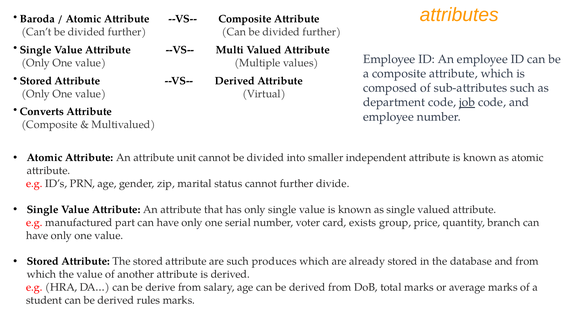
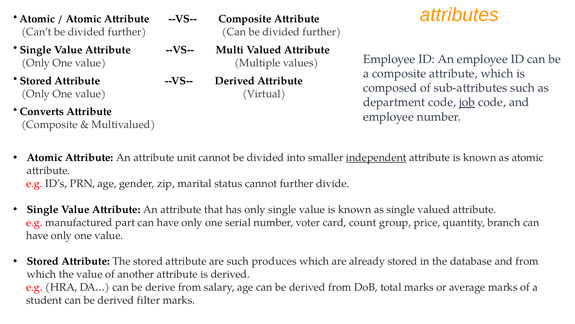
Baroda at (37, 19): Baroda -> Atomic
independent underline: none -> present
exists: exists -> count
rules: rules -> filter
